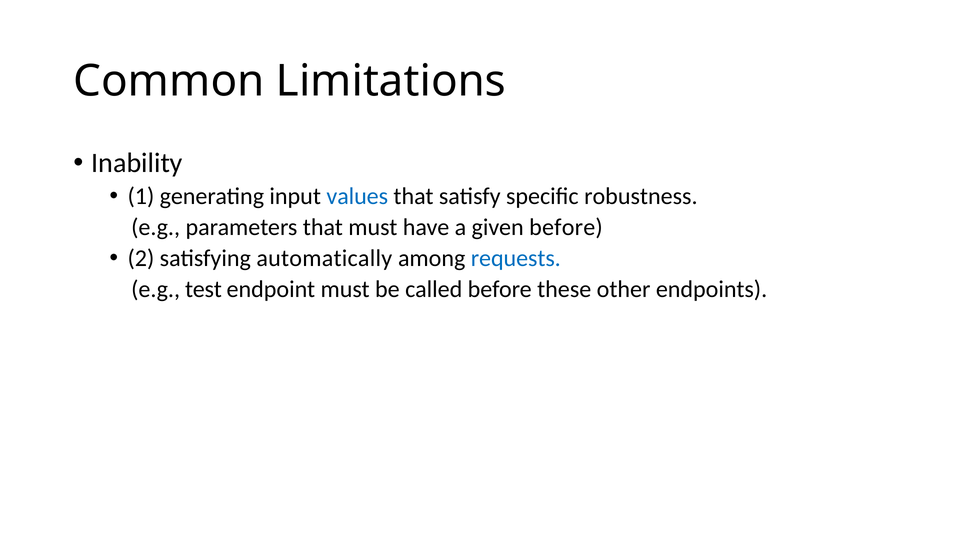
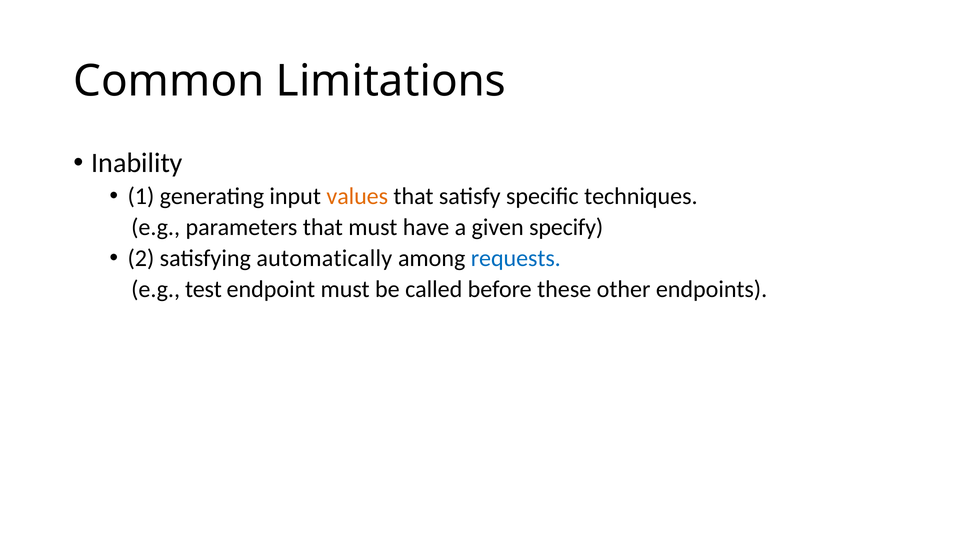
values colour: blue -> orange
robustness: robustness -> techniques
given before: before -> specify
